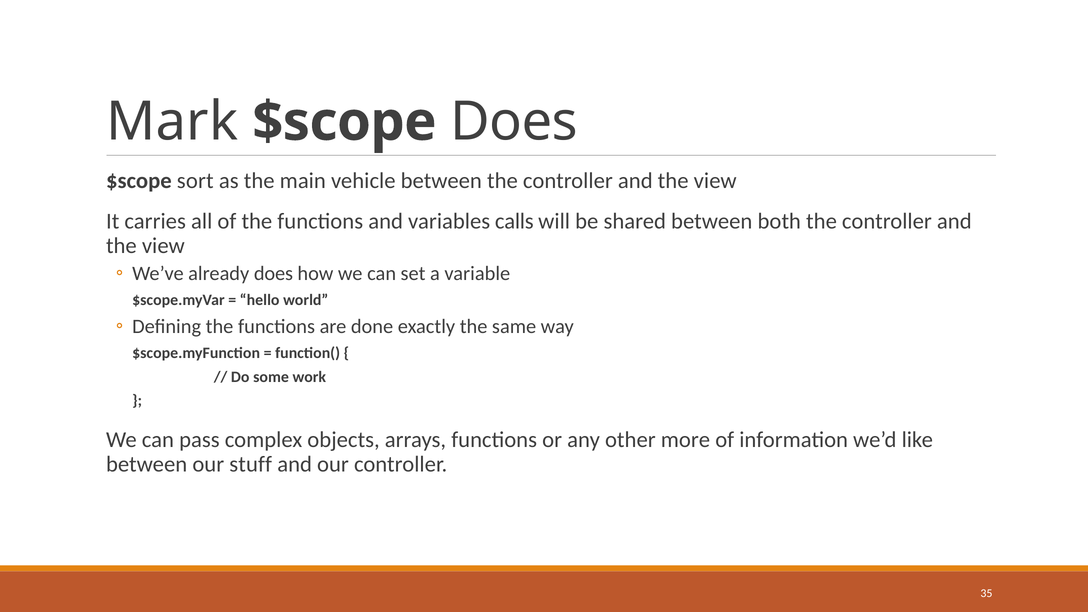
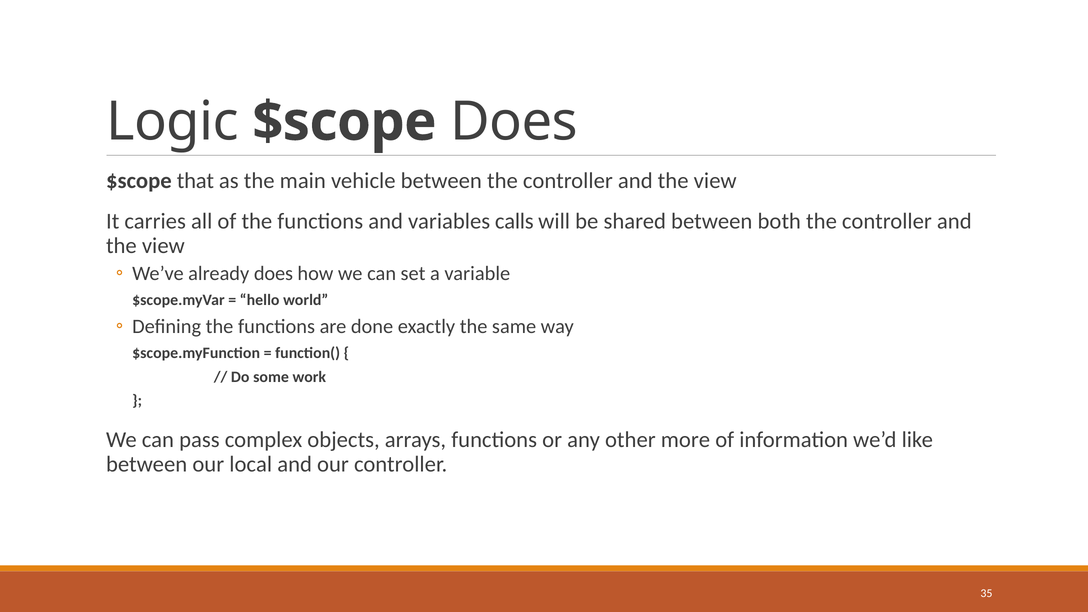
Mark: Mark -> Logic
sort: sort -> that
stuff: stuff -> local
